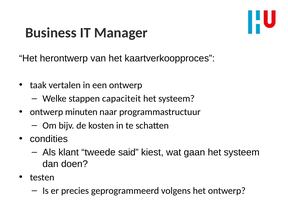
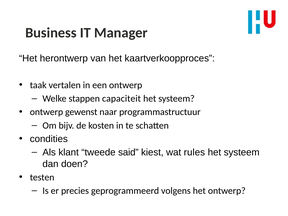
minuten: minuten -> gewenst
gaan: gaan -> rules
